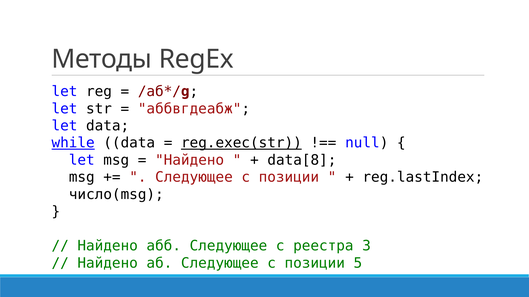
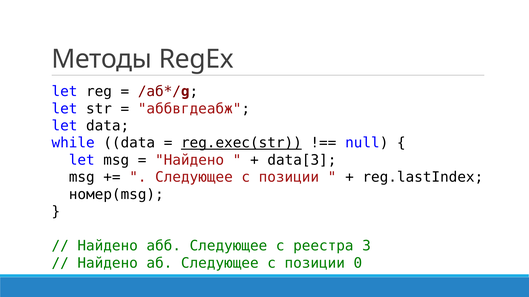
while underline: present -> none
data[8: data[8 -> data[3
число(msg: число(msg -> номер(msg
5: 5 -> 0
